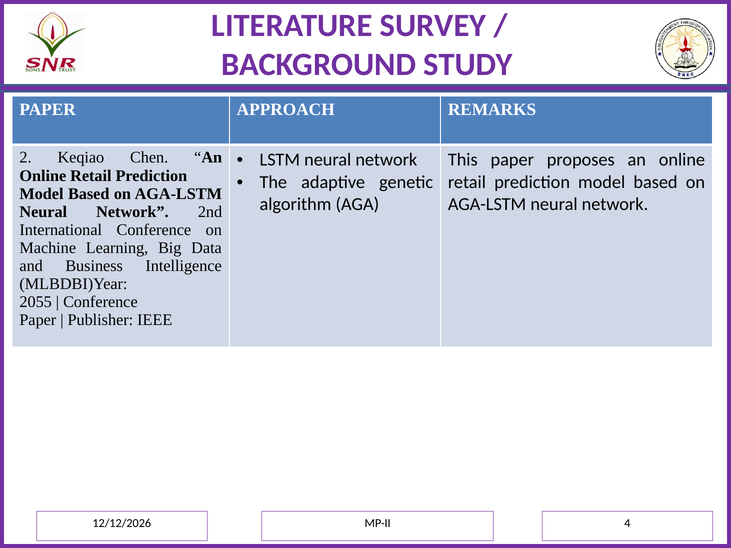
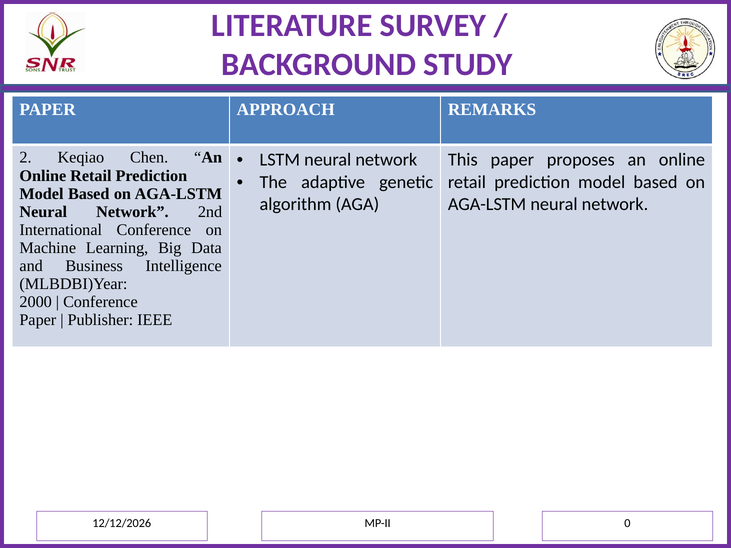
2055: 2055 -> 2000
4: 4 -> 0
